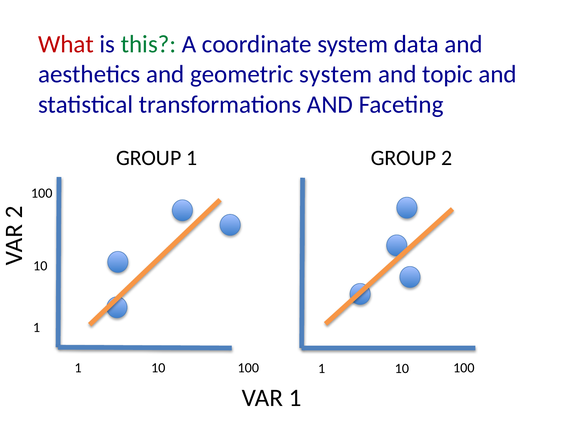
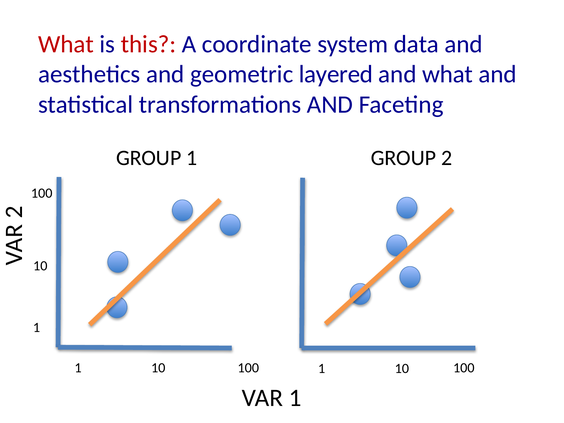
this colour: green -> red
geometric system: system -> layered
and topic: topic -> what
